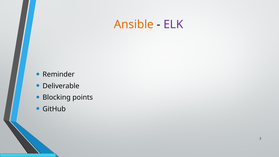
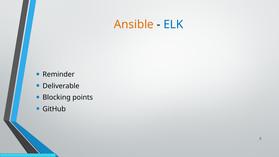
ELK colour: purple -> blue
